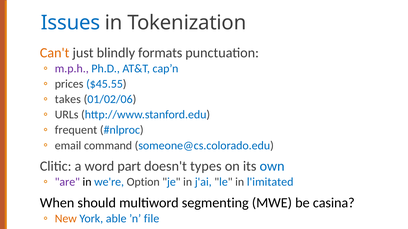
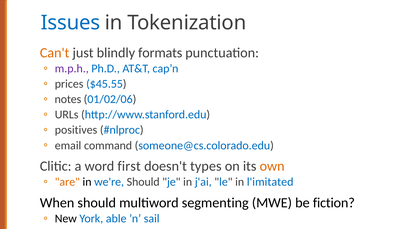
takes: takes -> notes
frequent: frequent -> positives
part: part -> first
own colour: blue -> orange
are colour: purple -> orange
we're Option: Option -> Should
casina: casina -> fiction
New colour: orange -> black
file: file -> sail
